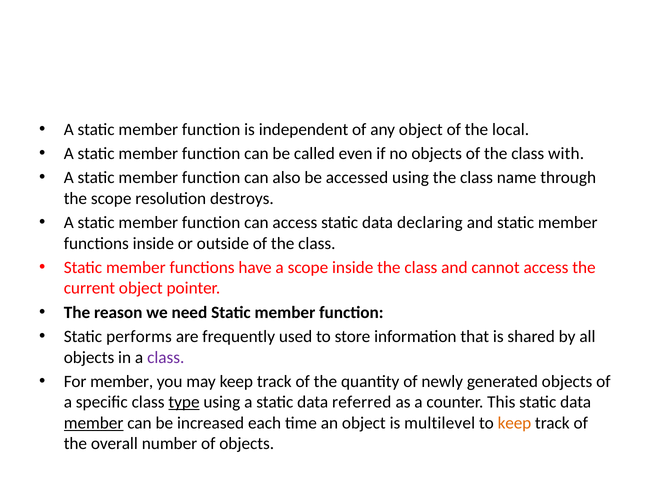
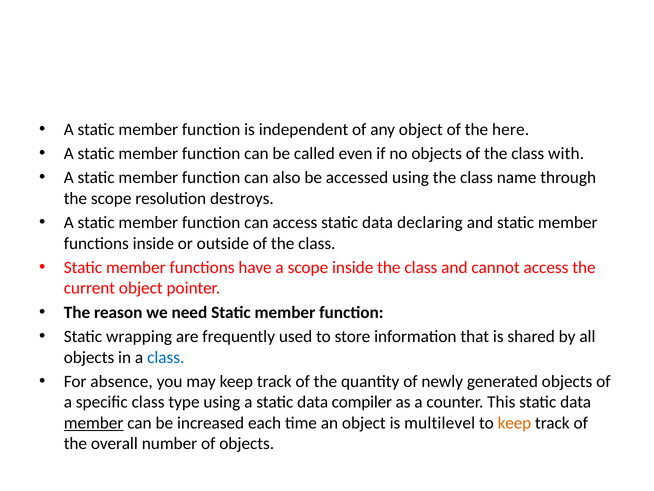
local: local -> here
performs: performs -> wrapping
class at (166, 357) colour: purple -> blue
For member: member -> absence
type underline: present -> none
referred: referred -> compiler
